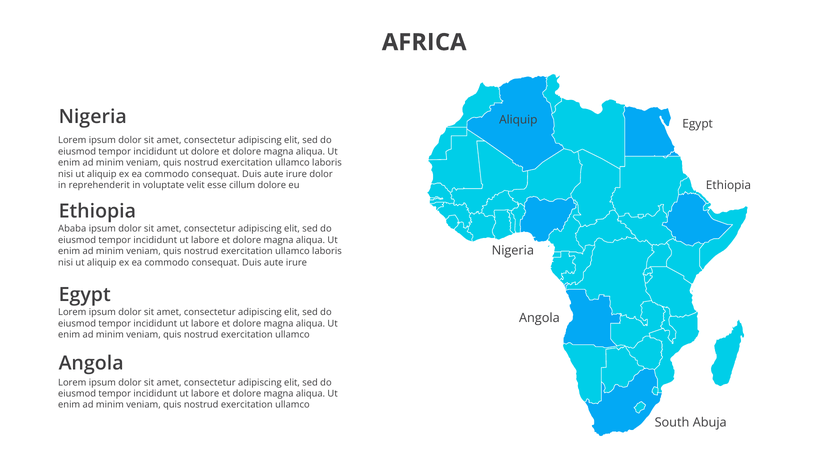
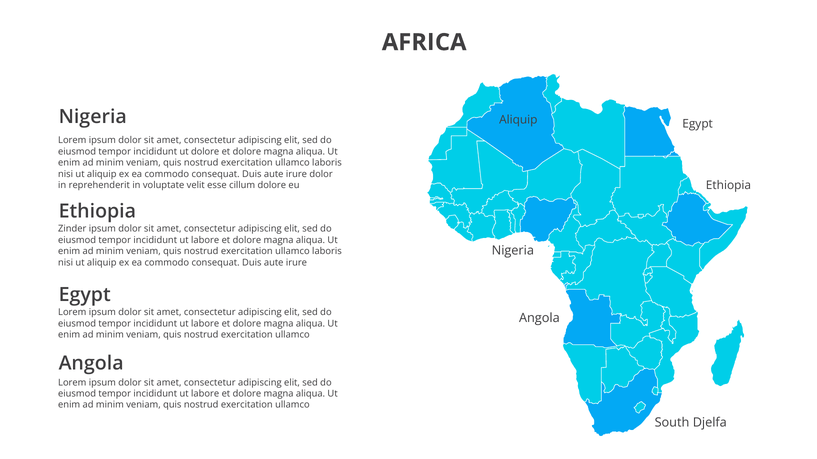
Ababa: Ababa -> Zinder
Abuja: Abuja -> Djelfa
